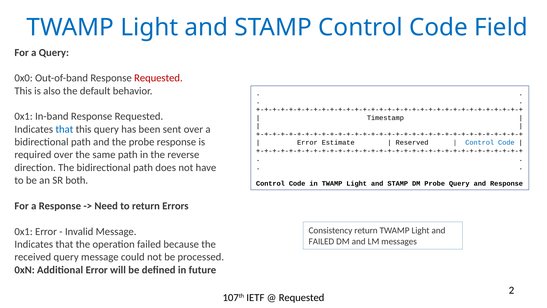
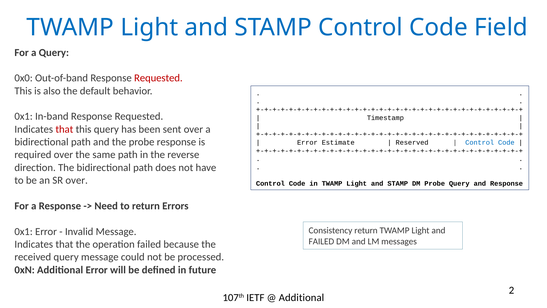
that at (64, 129) colour: blue -> red
SR both: both -> over
Requested at (302, 297): Requested -> Additional
